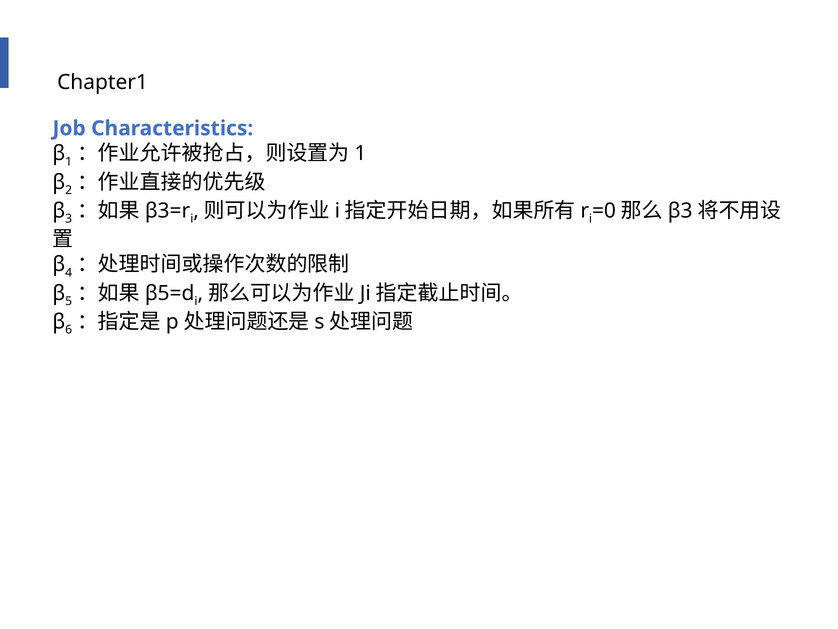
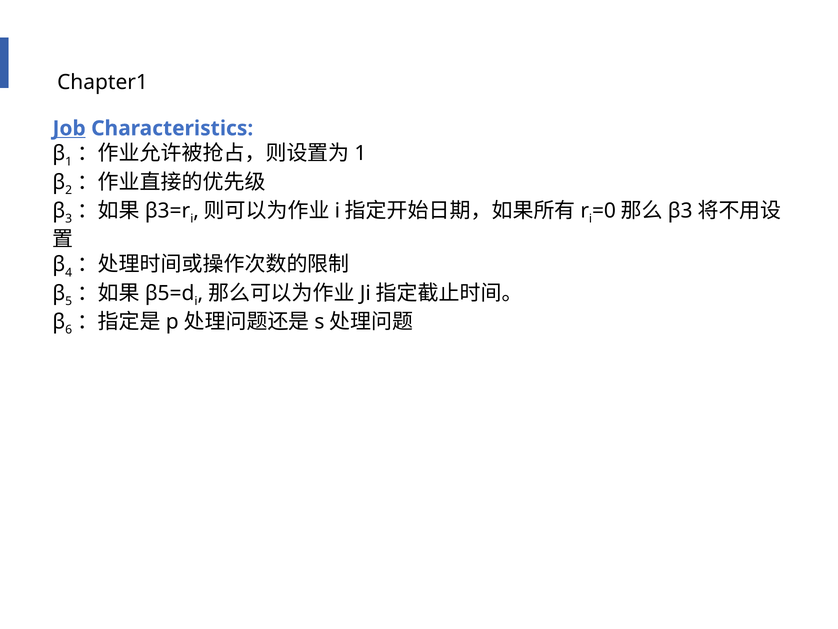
Job underline: none -> present
